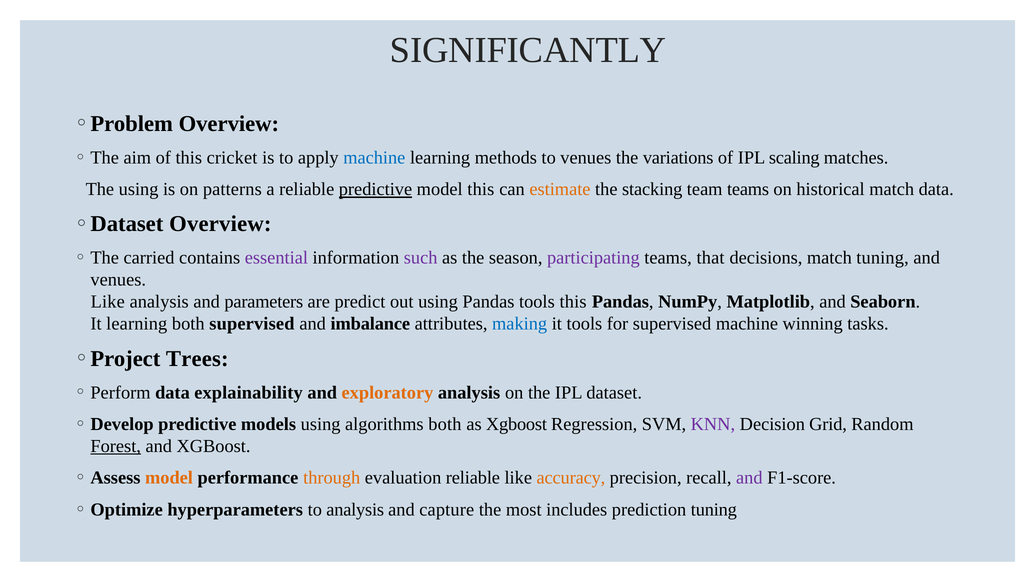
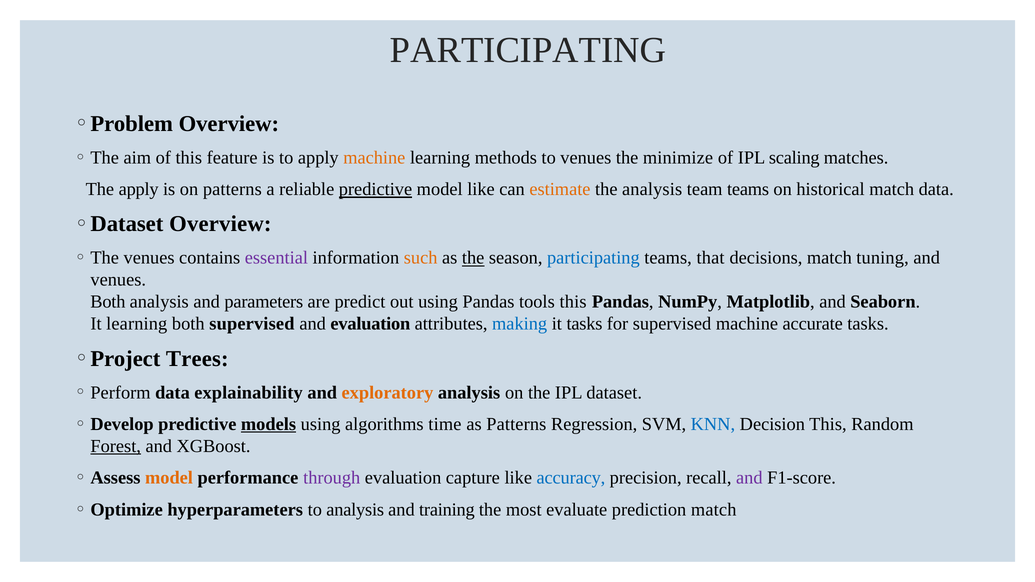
SIGNIFICANTLY at (528, 50): SIGNIFICANTLY -> PARTICIPATING
cricket: cricket -> feature
machine at (374, 158) colour: blue -> orange
variations: variations -> minimize
The using: using -> apply
model this: this -> like
the stacking: stacking -> analysis
carried at (149, 258): carried -> venues
such colour: purple -> orange
the at (473, 258) underline: none -> present
participating at (593, 258) colour: purple -> blue
Like at (108, 302): Like -> Both
and imbalance: imbalance -> evaluation
it tools: tools -> tasks
winning: winning -> accurate
models underline: none -> present
algorithms both: both -> time
as Xgboost: Xgboost -> Patterns
KNN colour: purple -> blue
Decision Grid: Grid -> This
through colour: orange -> purple
evaluation reliable: reliable -> capture
accuracy colour: orange -> blue
capture: capture -> training
includes: includes -> evaluate
prediction tuning: tuning -> match
